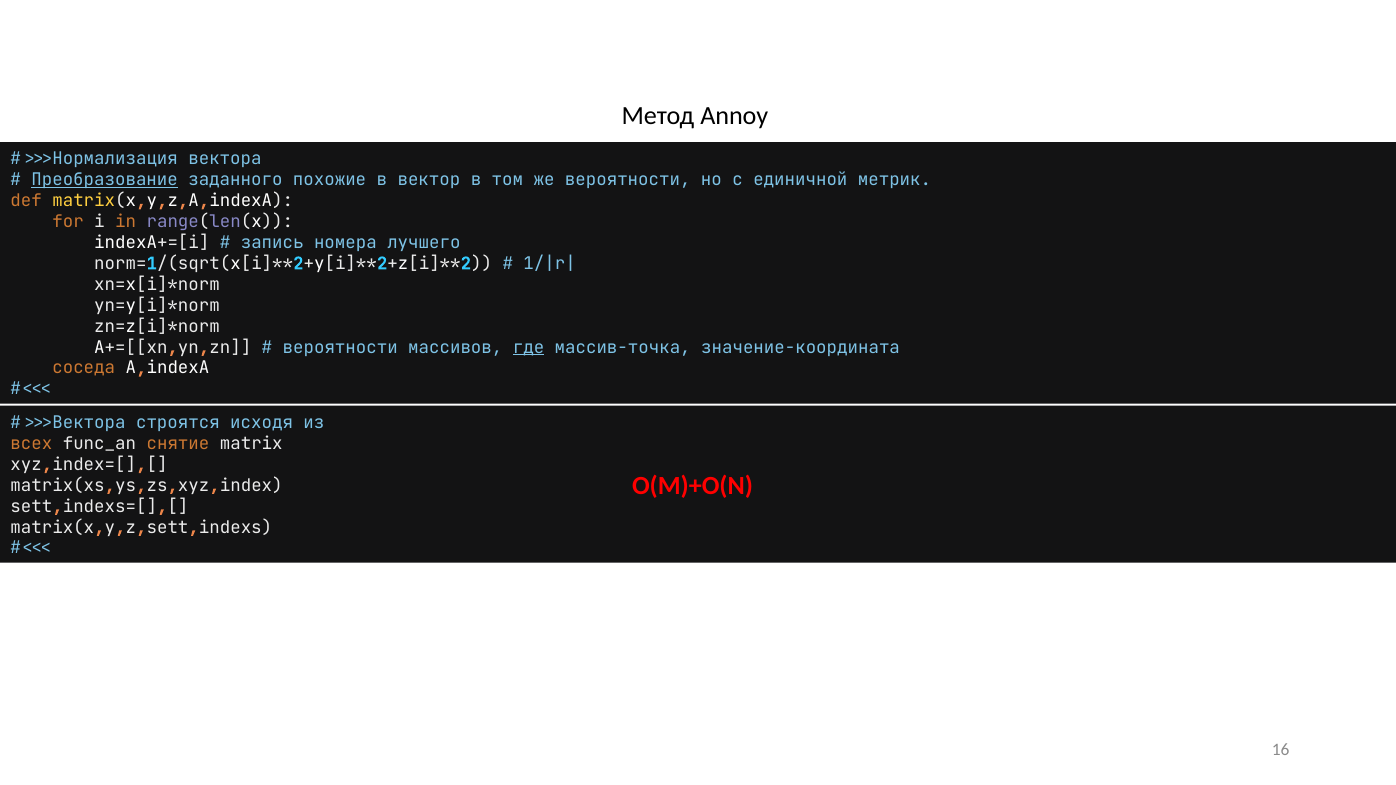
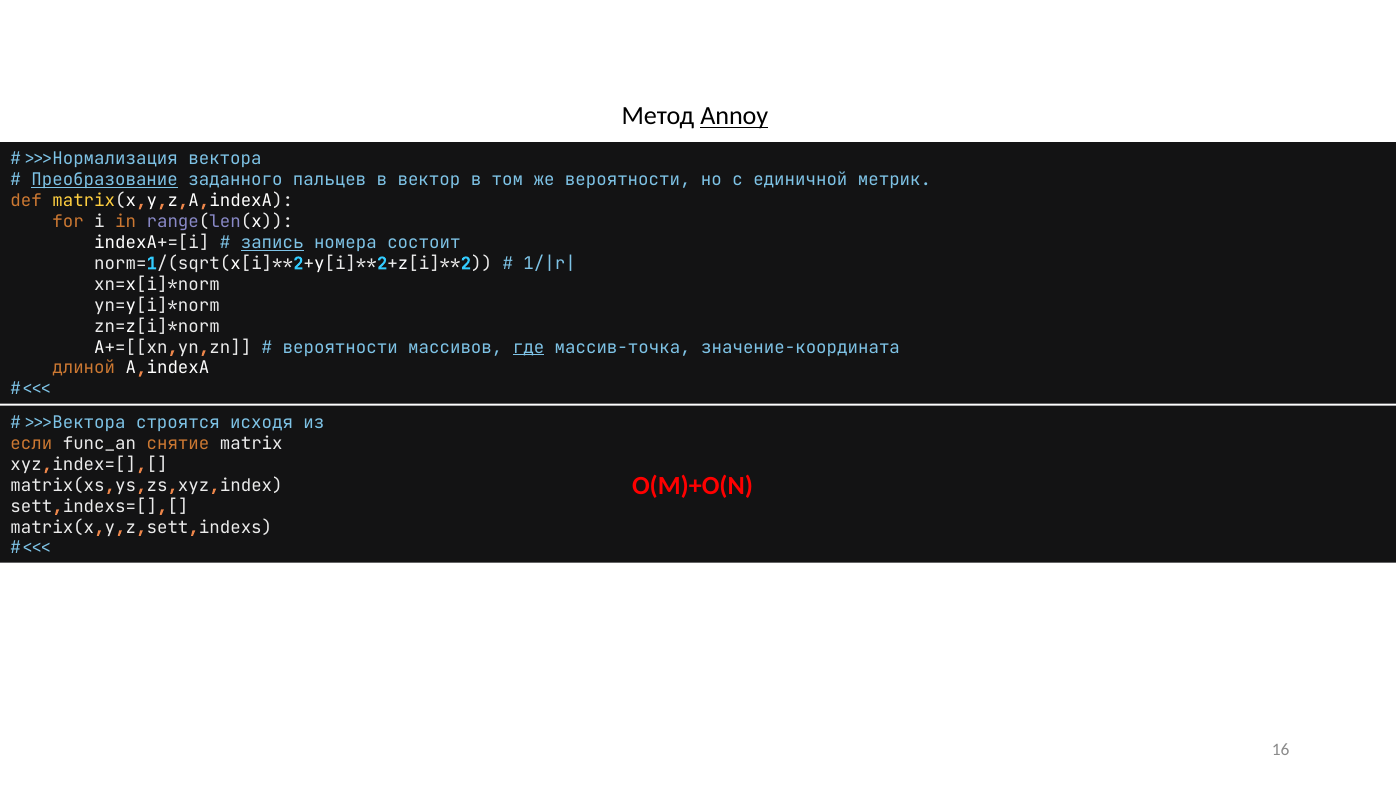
Annoy underline: none -> present
похожие: похожие -> пальцев
запись underline: none -> present
лучшего: лучшего -> состоит
соседа: соседа -> длиной
всех: всех -> если
